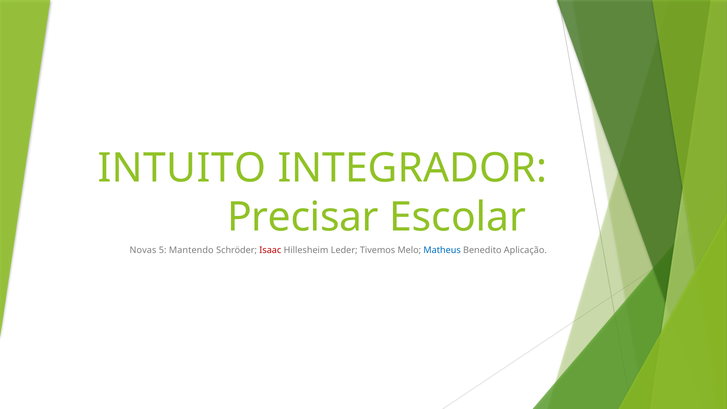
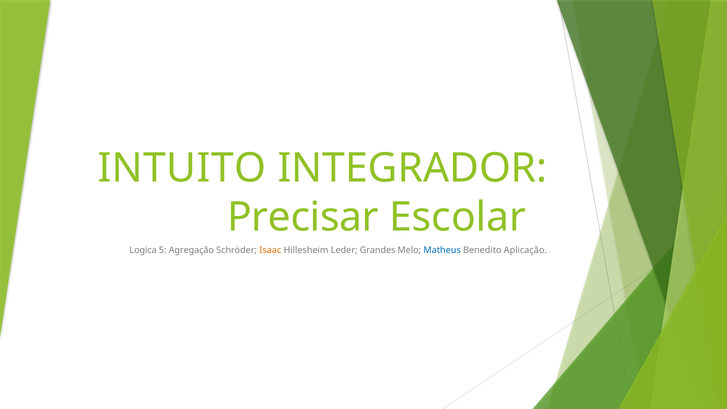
Novas: Novas -> Logica
Mantendo: Mantendo -> Agregação
Isaac colour: red -> orange
Tivemos: Tivemos -> Grandes
